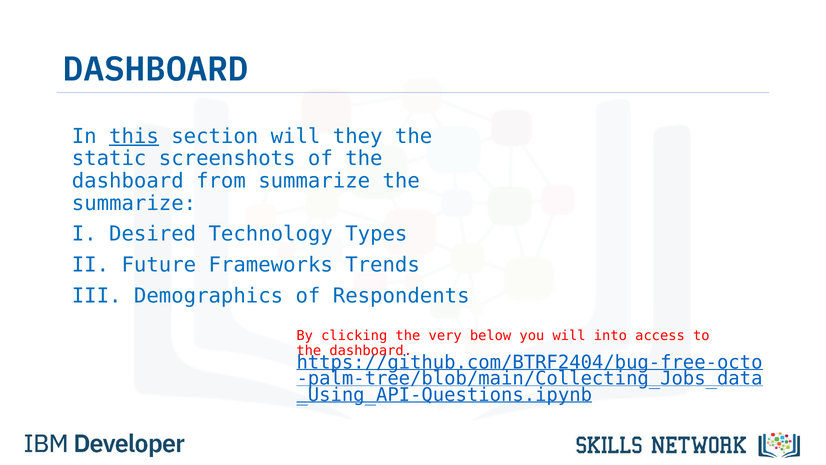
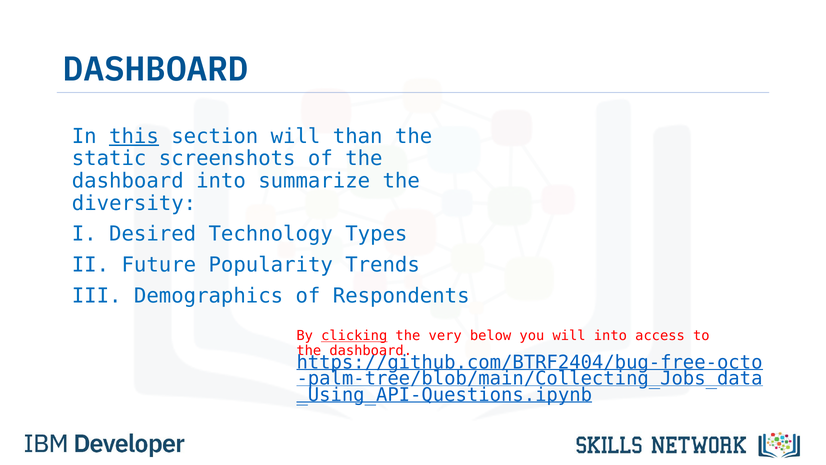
they: they -> than
dashboard from: from -> into
summarize at (134, 203): summarize -> diversity
Frameworks: Frameworks -> Popularity
clicking underline: none -> present
